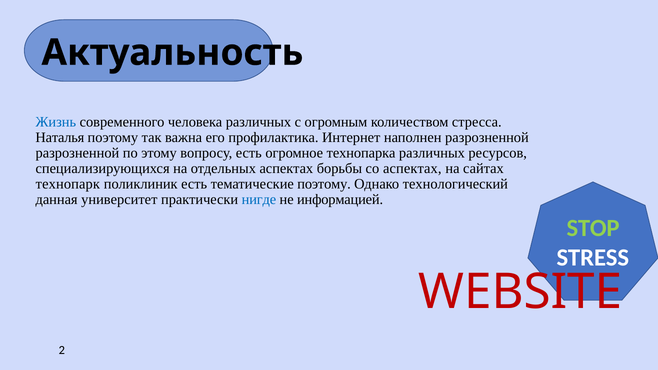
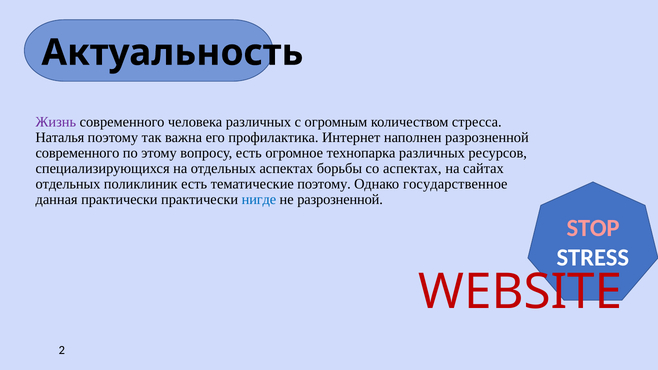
Жизнь colour: blue -> purple
разрозненной at (77, 153): разрозненной -> современного
технопарк at (68, 184): технопарк -> отдельных
технологический: технологический -> государственное
данная университет: университет -> практически
не информацией: информацией -> разрозненной
STOP colour: light green -> pink
